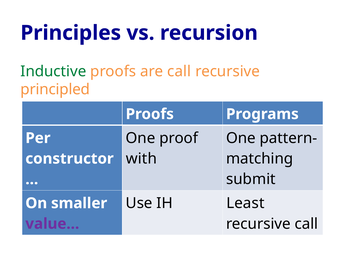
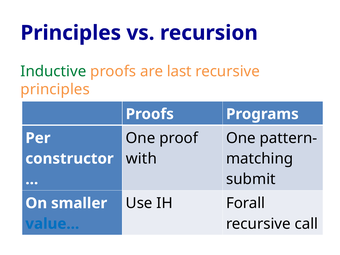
are call: call -> last
principled at (55, 89): principled -> principles
Least: Least -> Forall
value… colour: purple -> blue
